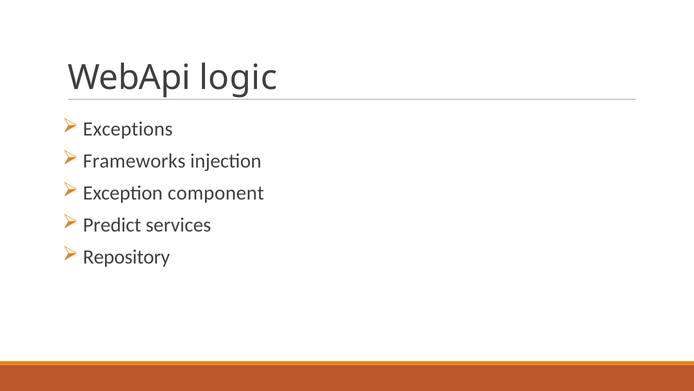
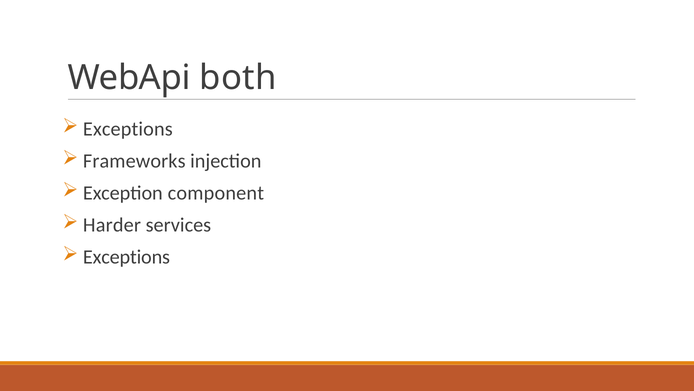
logic: logic -> both
Predict: Predict -> Harder
Repository at (127, 257): Repository -> Exceptions
